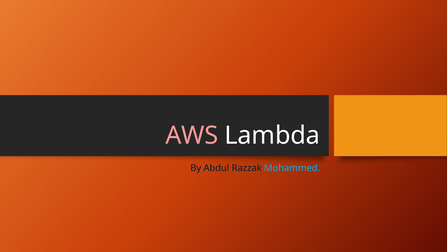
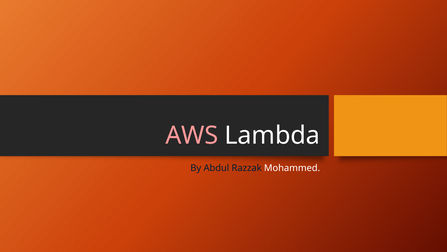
Mohammed colour: light blue -> white
